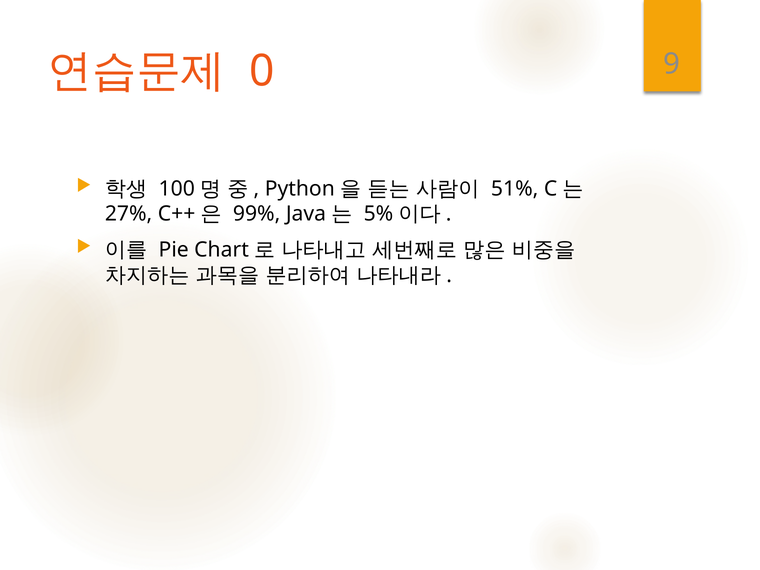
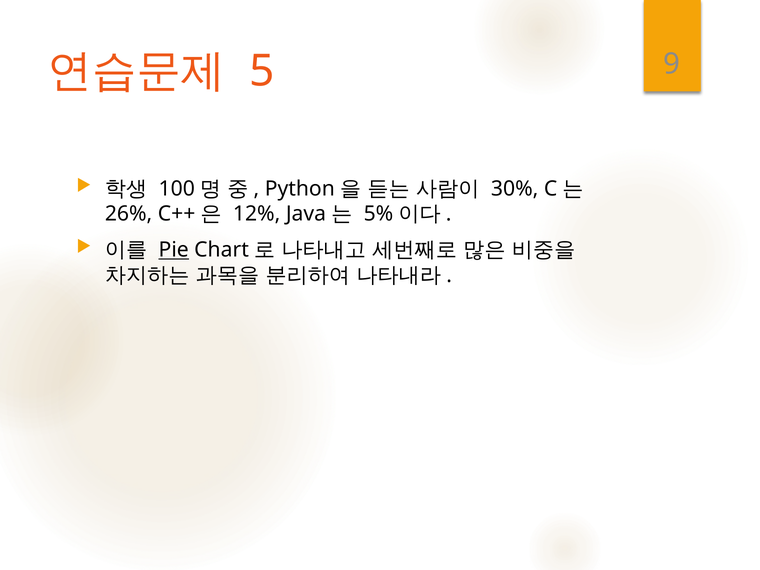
0: 0 -> 5
51%: 51% -> 30%
27%: 27% -> 26%
99%: 99% -> 12%
Pie underline: none -> present
